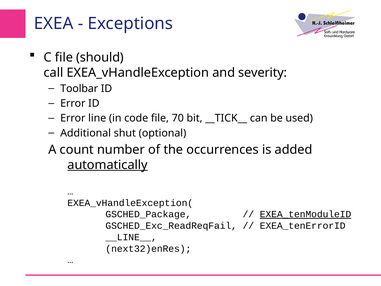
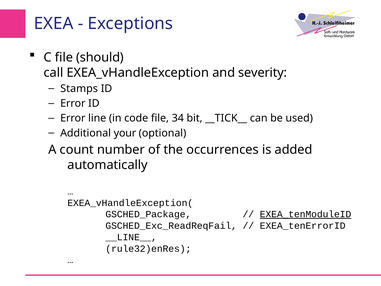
Toolbar: Toolbar -> Stamps
70: 70 -> 34
shut: shut -> your
automatically underline: present -> none
next32)enRes: next32)enRes -> rule32)enRes
